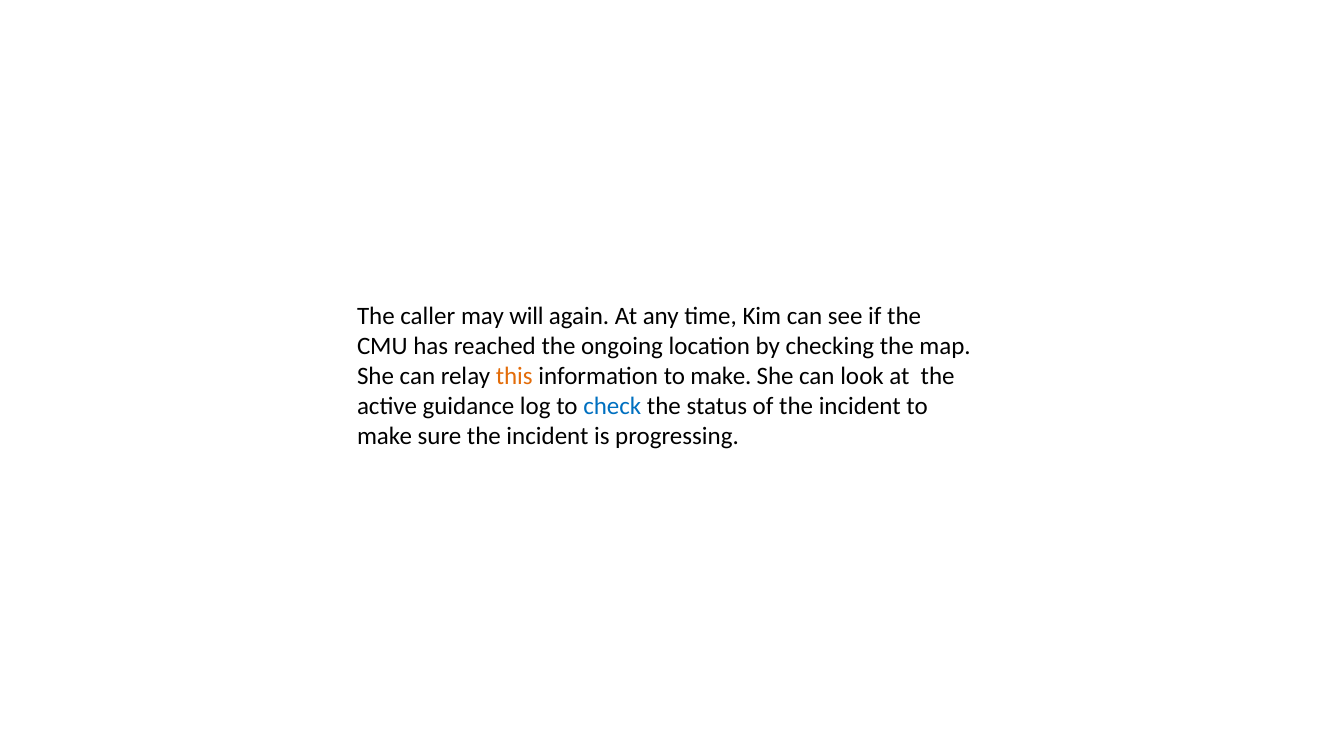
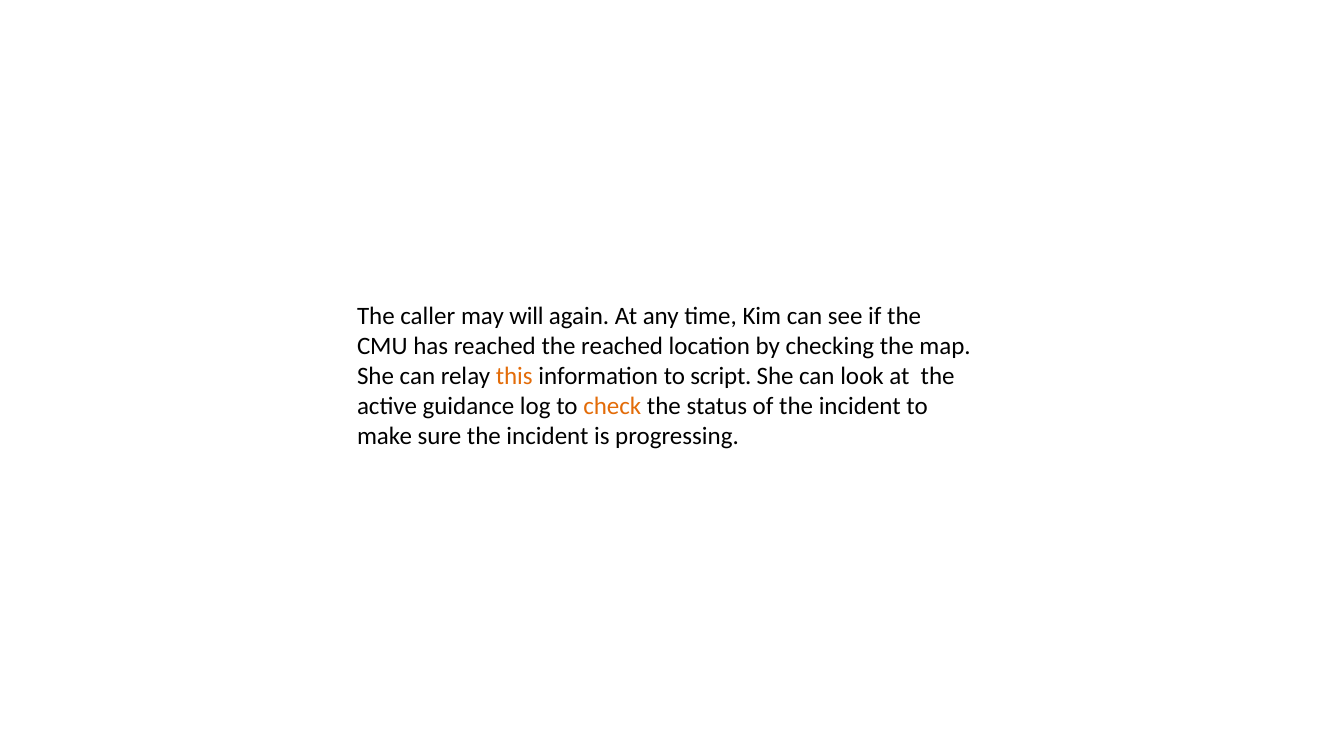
the ongoing: ongoing -> reached
information to make: make -> script
check colour: blue -> orange
